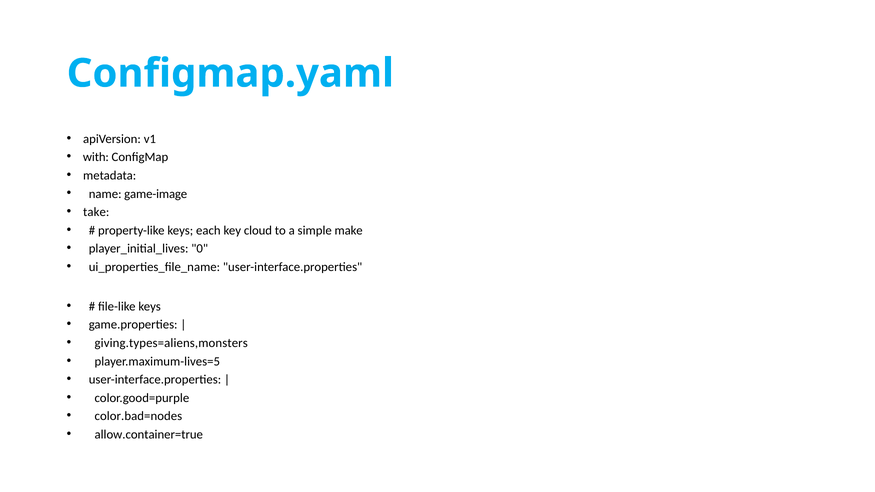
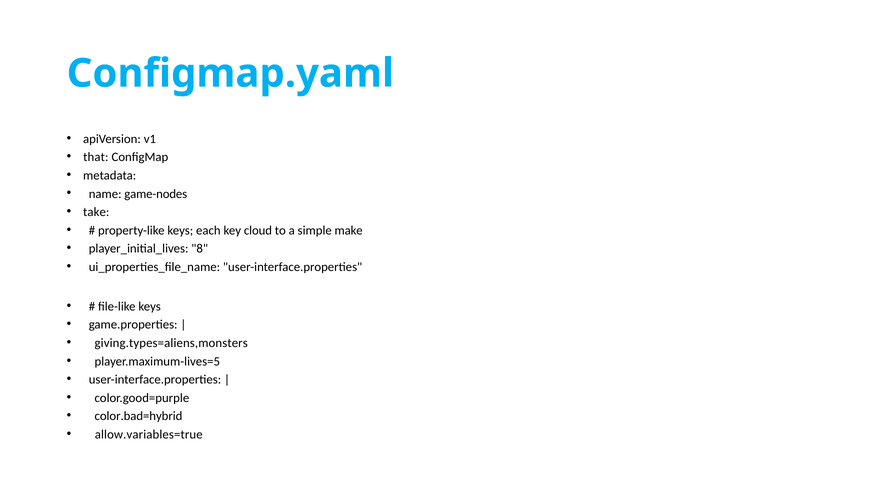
with: with -> that
game-image: game-image -> game-nodes
0: 0 -> 8
color.bad=nodes: color.bad=nodes -> color.bad=hybrid
allow.container=true: allow.container=true -> allow.variables=true
